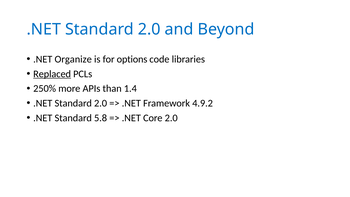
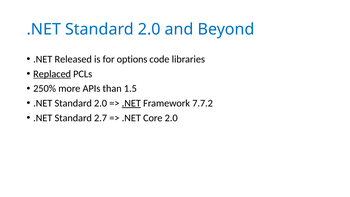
Organize: Organize -> Released
1.4: 1.4 -> 1.5
.NET at (131, 103) underline: none -> present
4.9.2: 4.9.2 -> 7.7.2
5.8: 5.8 -> 2.7
